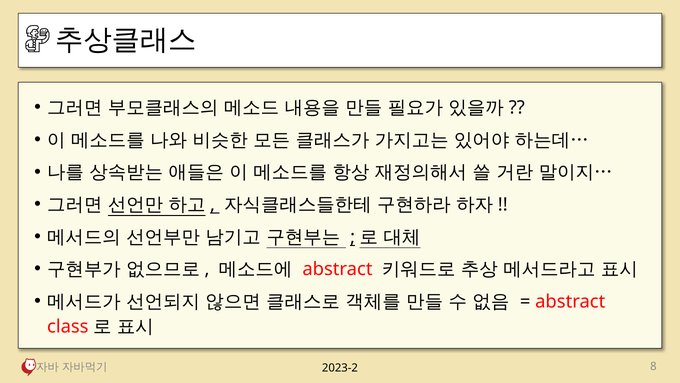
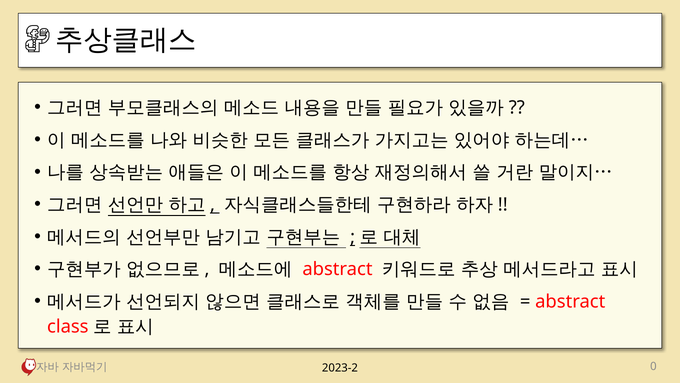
8: 8 -> 0
